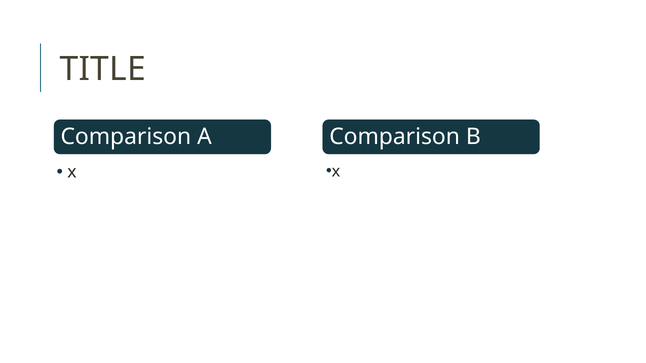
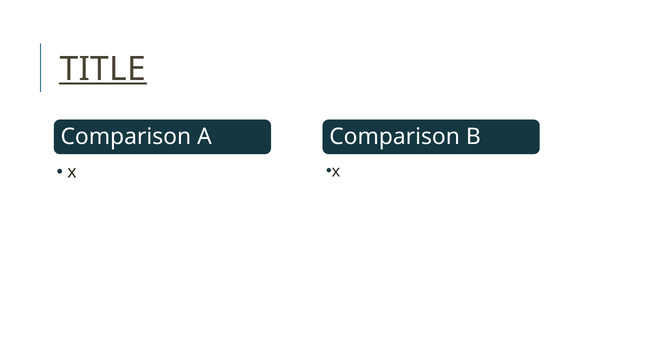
TITLE underline: none -> present
